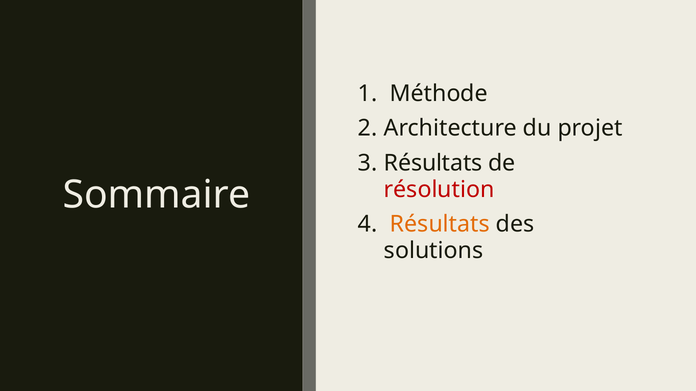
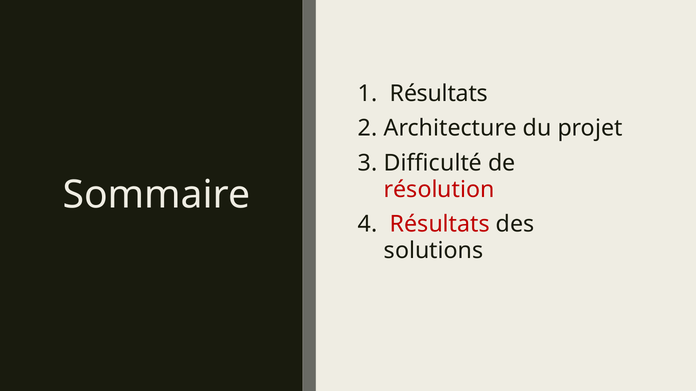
Méthode at (439, 94): Méthode -> Résultats
Résultats at (433, 163): Résultats -> Diﬃculté
Résultats at (440, 225) colour: orange -> red
